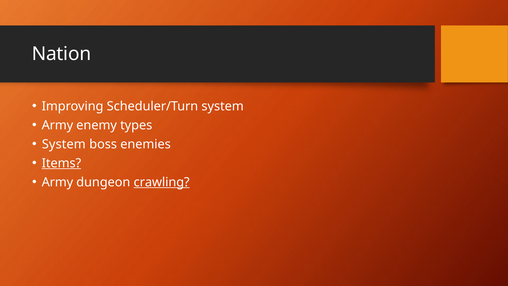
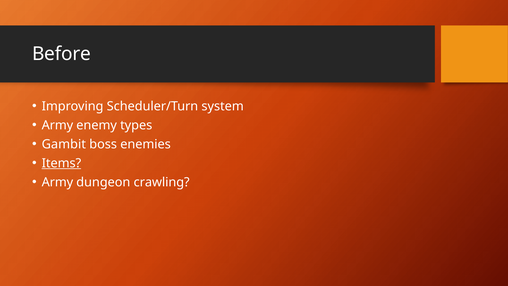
Nation: Nation -> Before
System at (64, 144): System -> Gambit
crawling underline: present -> none
